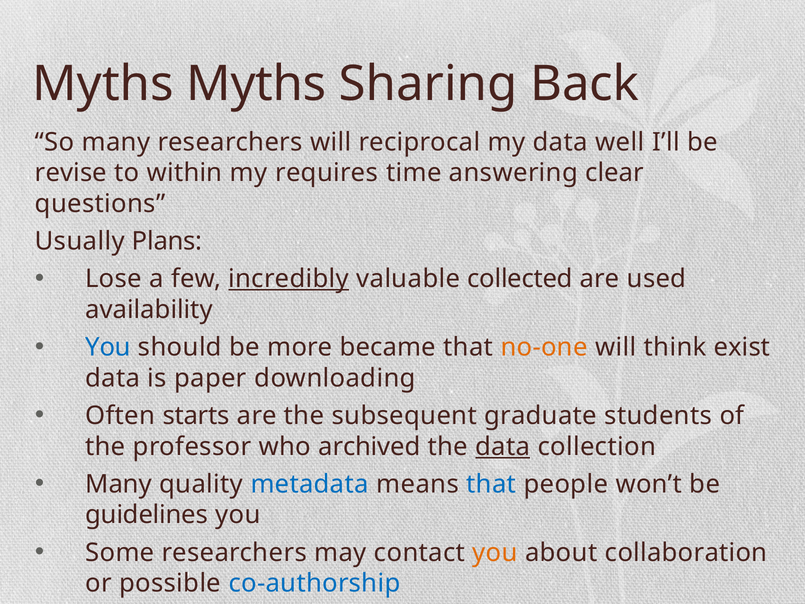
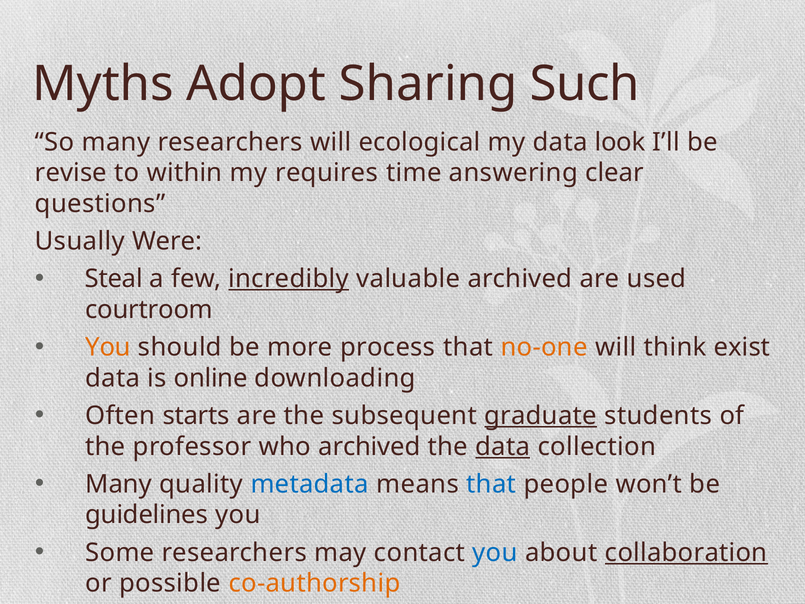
Myths Myths: Myths -> Adopt
Back: Back -> Such
reciprocal: reciprocal -> ecological
well: well -> look
Plans: Plans -> Were
Lose: Lose -> Steal
valuable collected: collected -> archived
availability: availability -> courtroom
You at (108, 347) colour: blue -> orange
became: became -> process
paper: paper -> online
graduate underline: none -> present
you at (495, 552) colour: orange -> blue
collaboration underline: none -> present
co-authorship colour: blue -> orange
